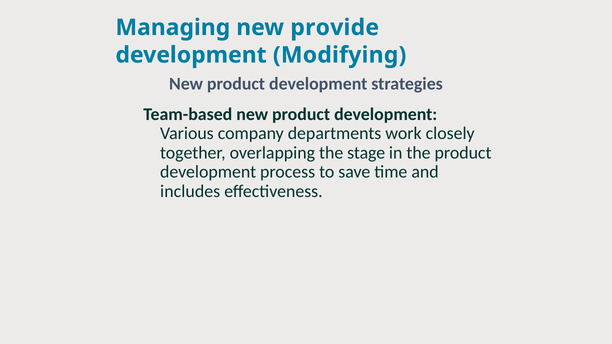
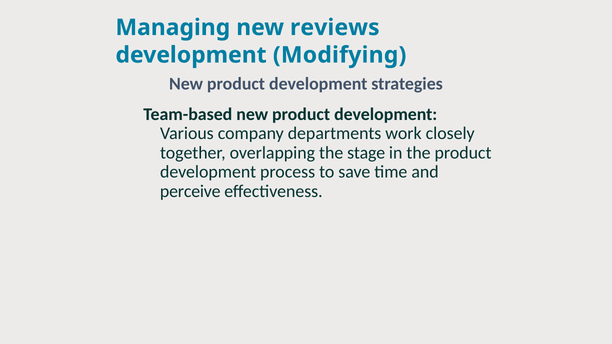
provide: provide -> reviews
includes: includes -> perceive
